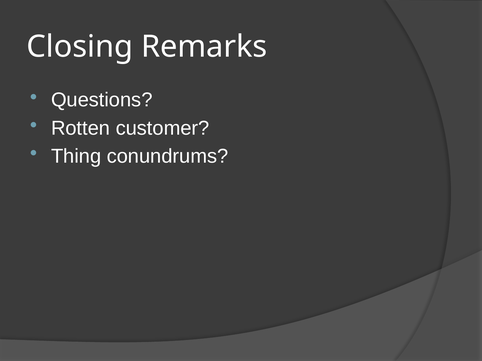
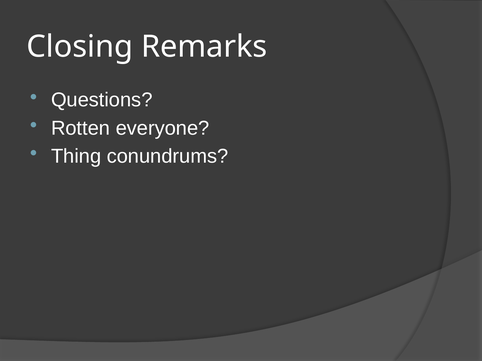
customer: customer -> everyone
